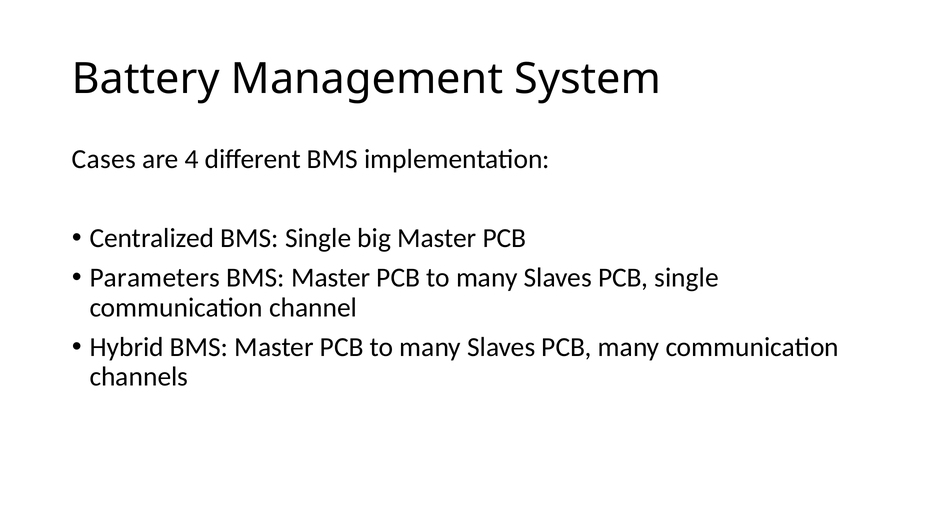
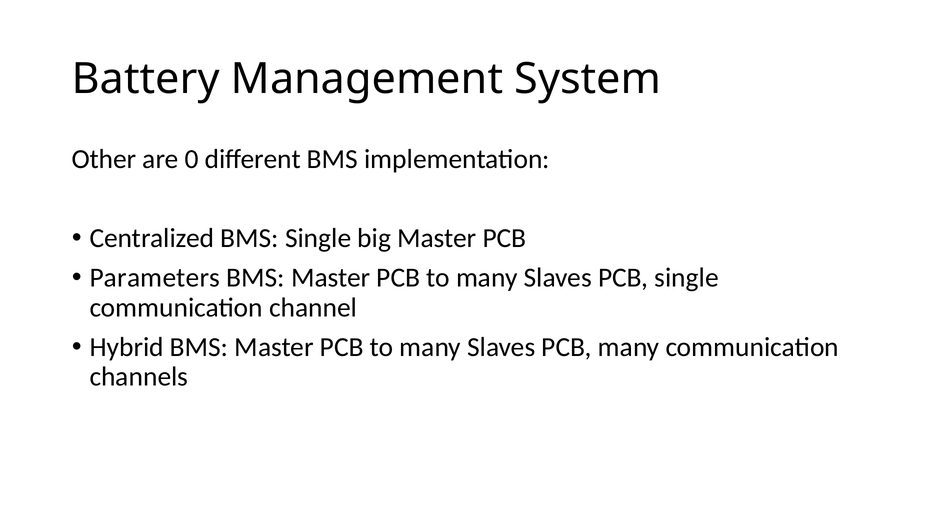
Cases: Cases -> Other
4: 4 -> 0
